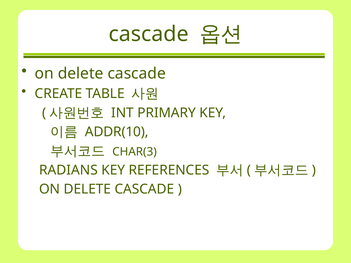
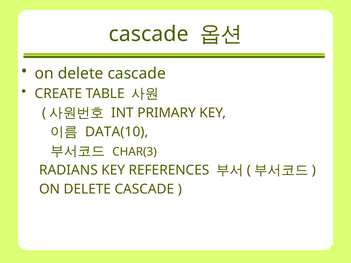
ADDR(10: ADDR(10 -> DATA(10
